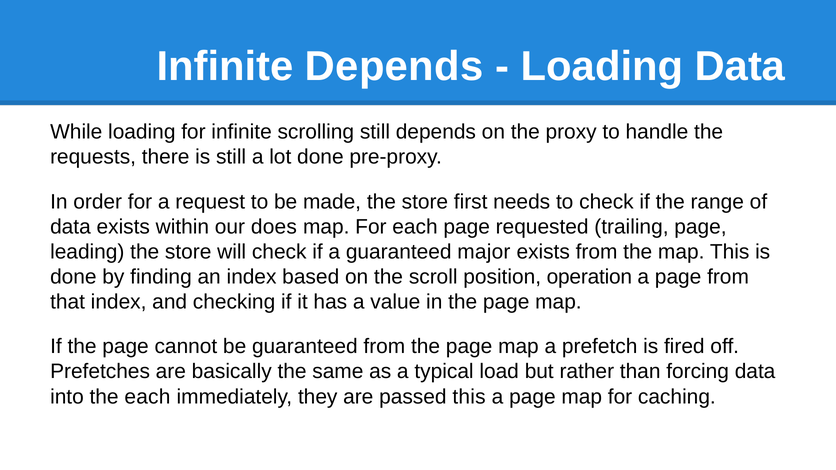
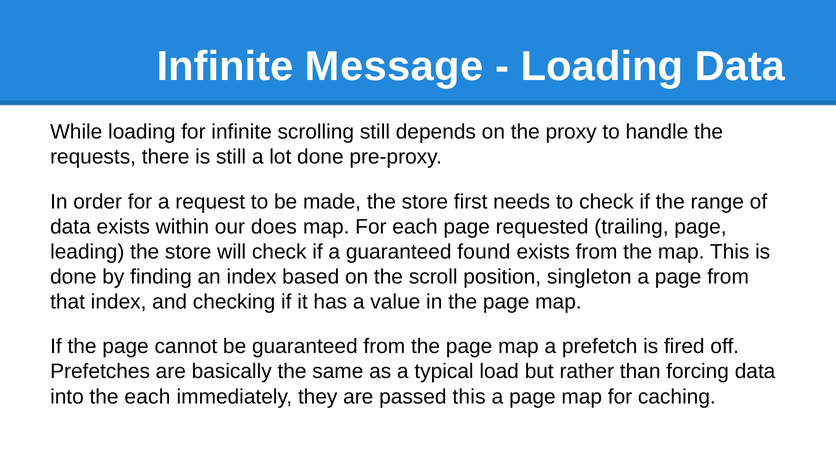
Infinite Depends: Depends -> Message
major: major -> found
operation: operation -> singleton
